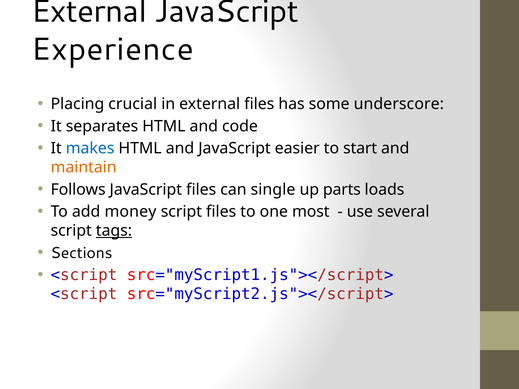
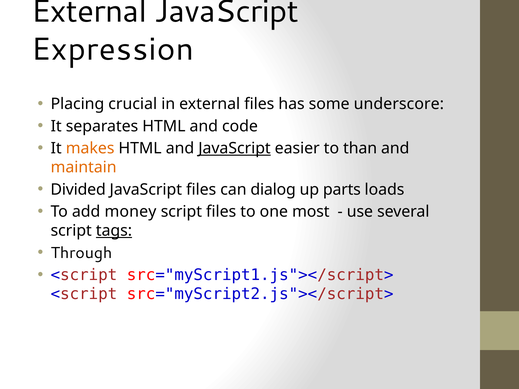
Experience: Experience -> Expression
makes colour: blue -> orange
JavaScript at (234, 148) underline: none -> present
start: start -> than
Follows: Follows -> Divided
single: single -> dialog
Sections: Sections -> Through
